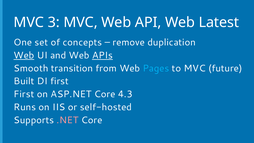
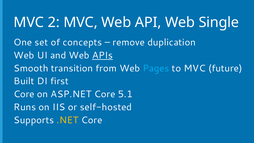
3: 3 -> 2
Latest: Latest -> Single
Web at (24, 55) underline: present -> none
First at (24, 94): First -> Core
4.3: 4.3 -> 5.1
.NET colour: pink -> yellow
